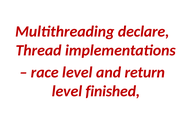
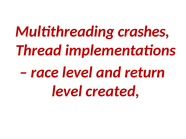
declare: declare -> crashes
finished: finished -> created
